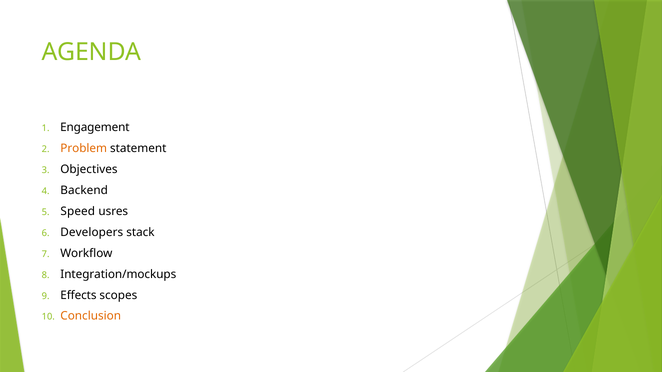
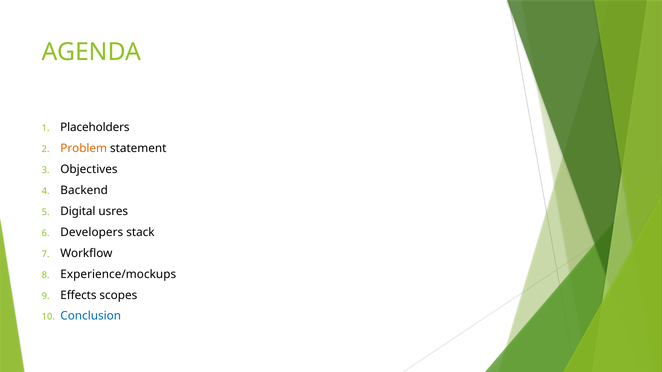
Engagement: Engagement -> Placeholders
Speed: Speed -> Digital
Integration/mockups: Integration/mockups -> Experience/mockups
Conclusion colour: orange -> blue
